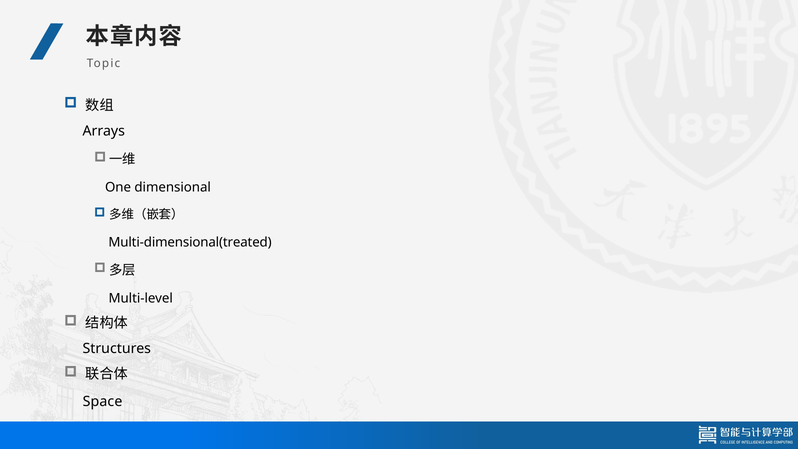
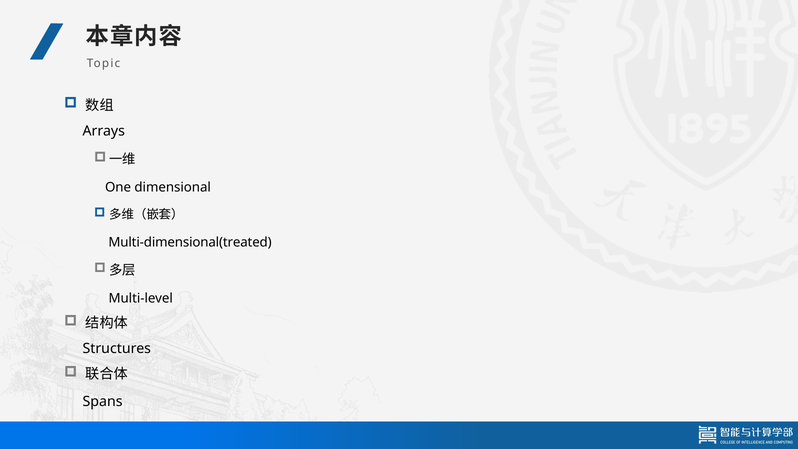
Space: Space -> Spans
